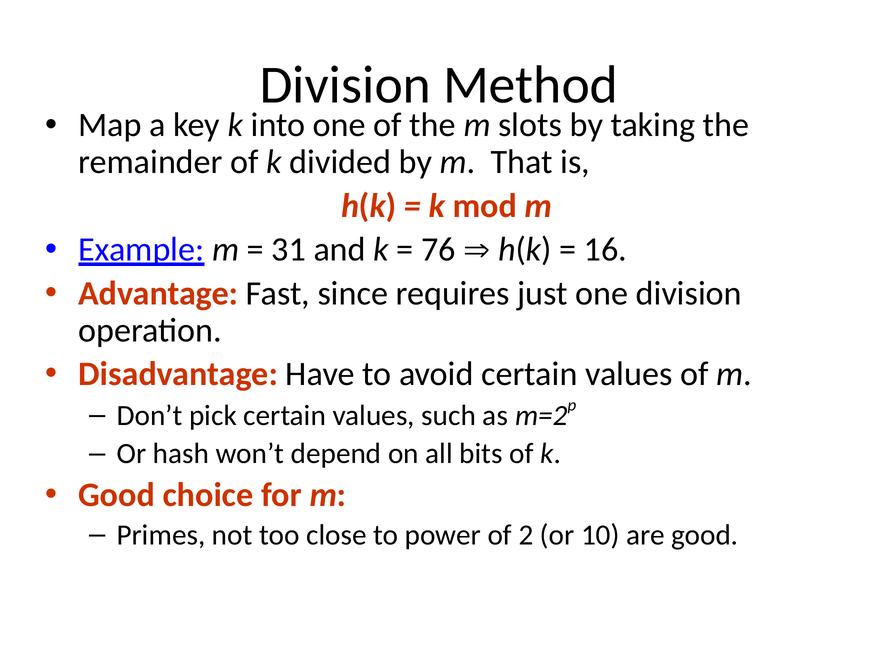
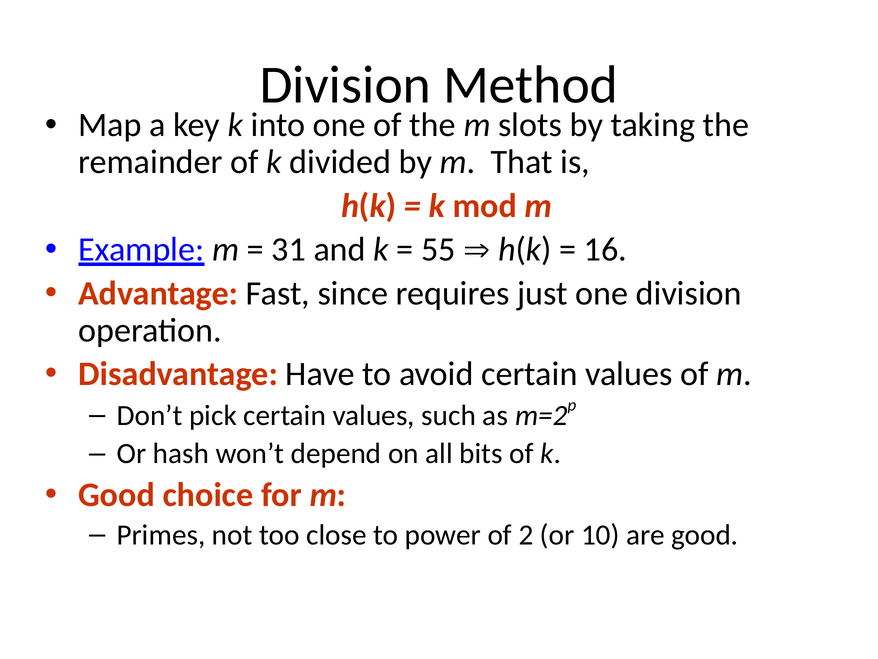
76: 76 -> 55
